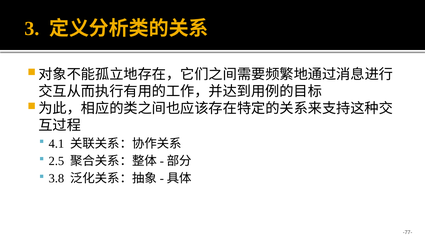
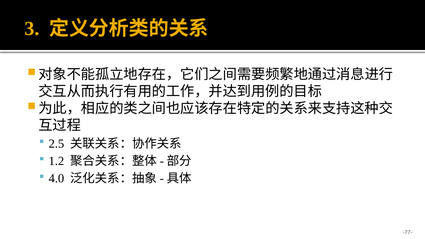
4.1: 4.1 -> 2.5
2.5: 2.5 -> 1.2
3.8: 3.8 -> 4.0
